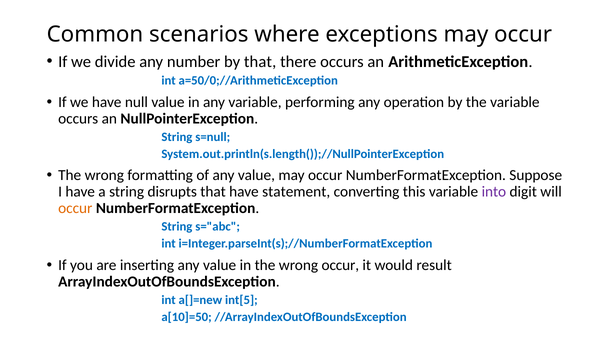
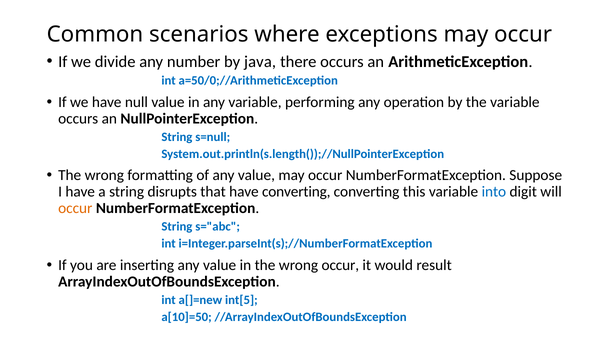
by that: that -> java
have statement: statement -> converting
into colour: purple -> blue
